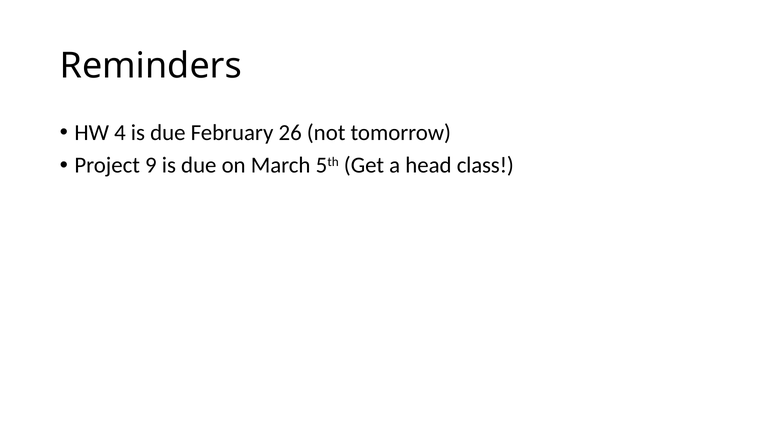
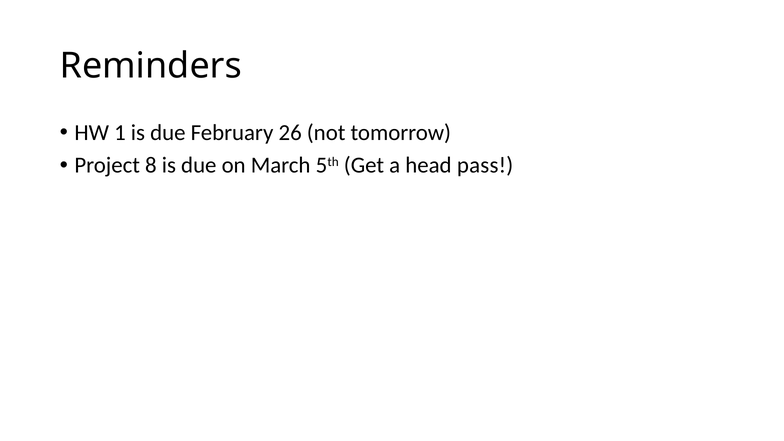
4: 4 -> 1
9: 9 -> 8
class: class -> pass
